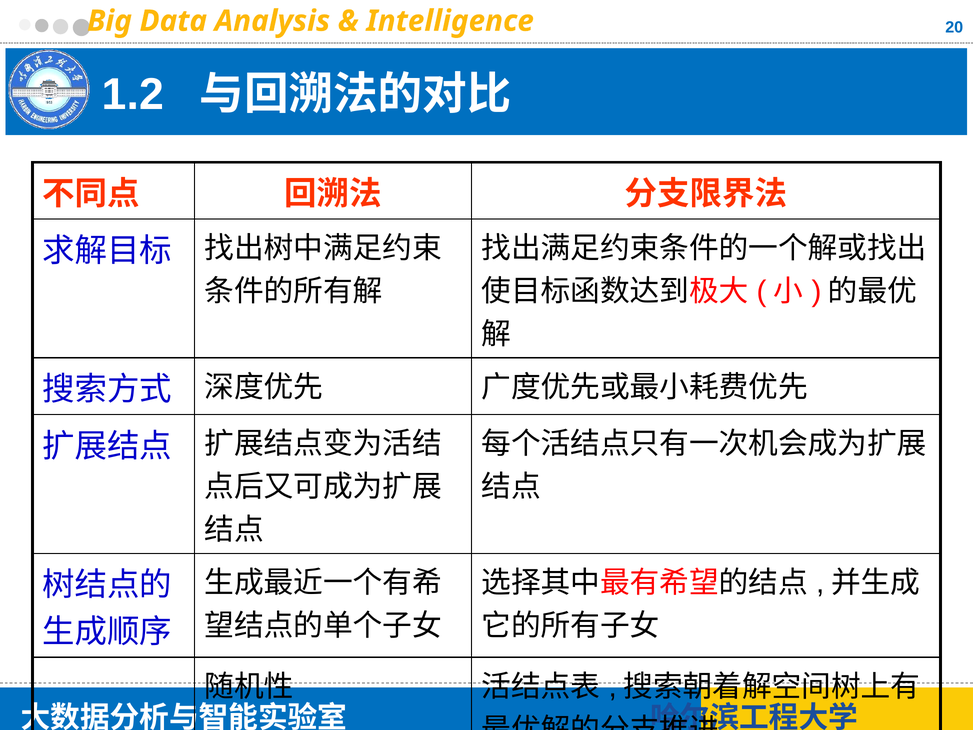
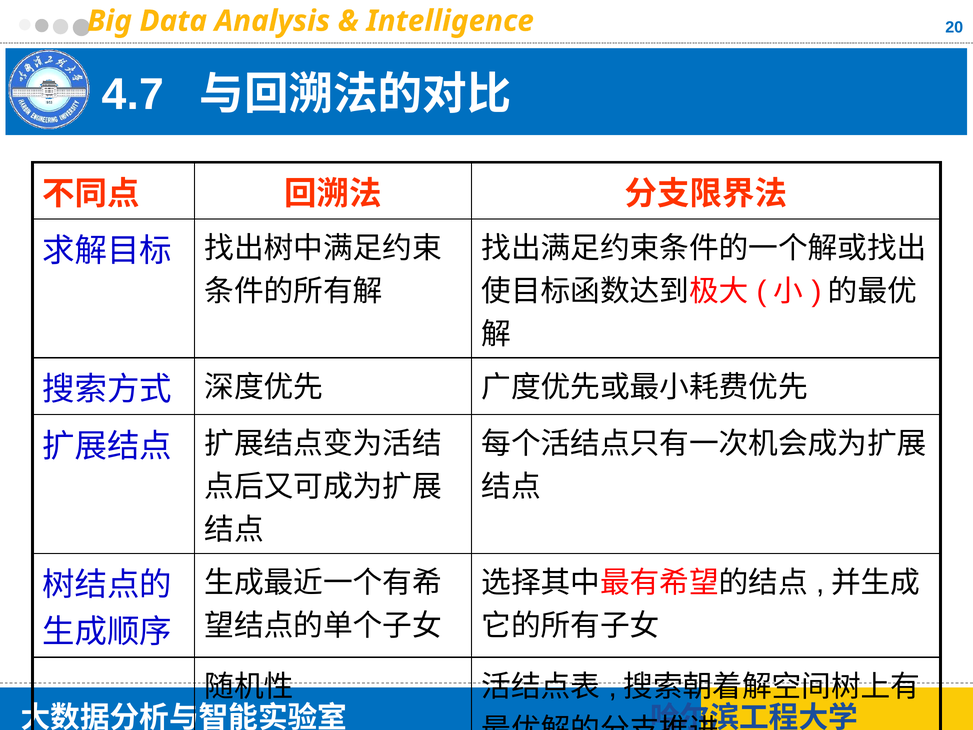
1.2: 1.2 -> 4.7
